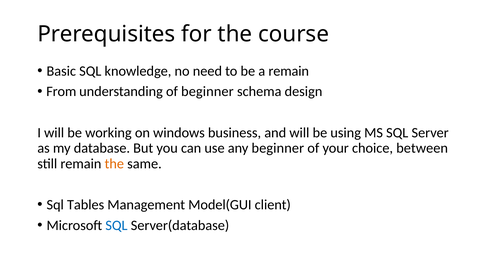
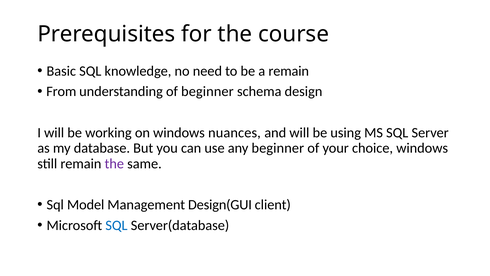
business: business -> nuances
choice between: between -> windows
the at (114, 163) colour: orange -> purple
Tables: Tables -> Model
Model(GUI: Model(GUI -> Design(GUI
